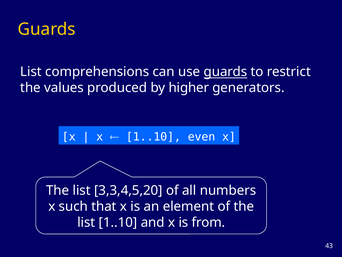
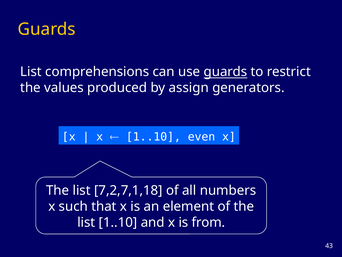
higher: higher -> assign
3,3,4,5,20: 3,3,4,5,20 -> 7,2,7,1,18
